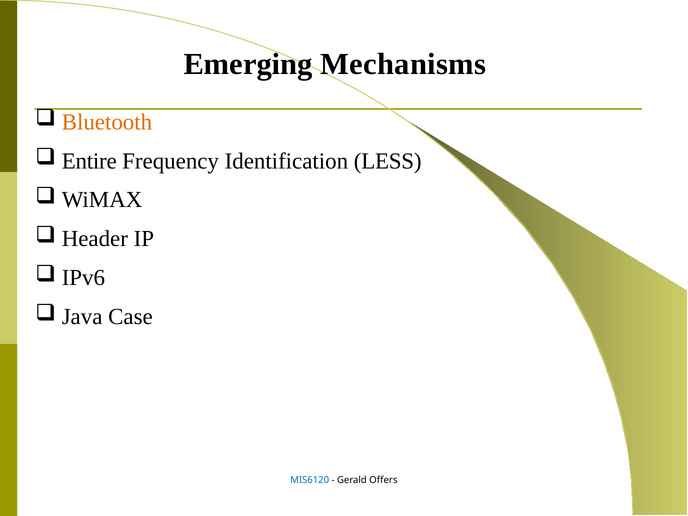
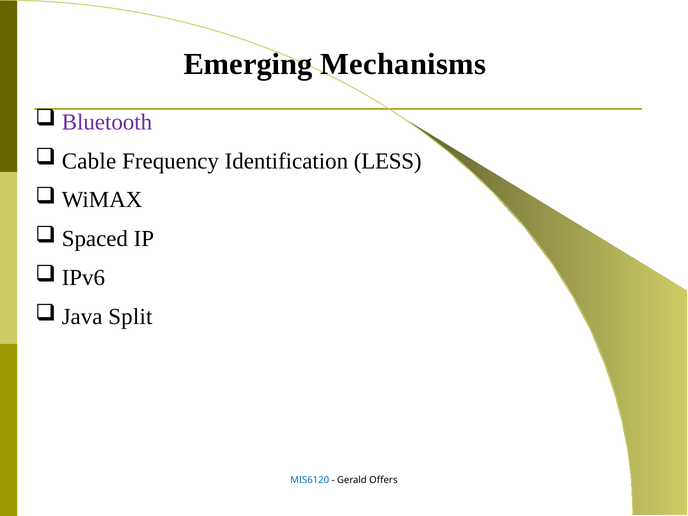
Bluetooth colour: orange -> purple
Entire: Entire -> Cable
Header: Header -> Spaced
Case: Case -> Split
